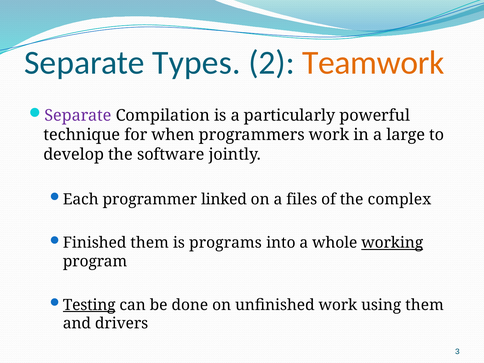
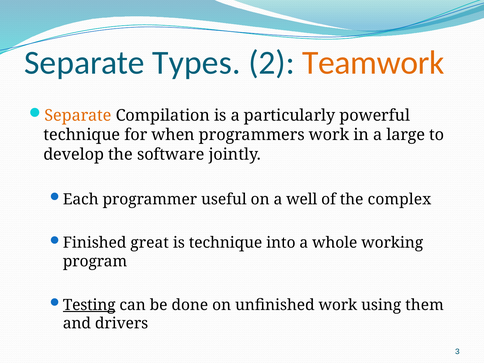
Separate at (78, 116) colour: purple -> orange
linked: linked -> useful
files: files -> well
Finished them: them -> great
is programs: programs -> technique
working underline: present -> none
